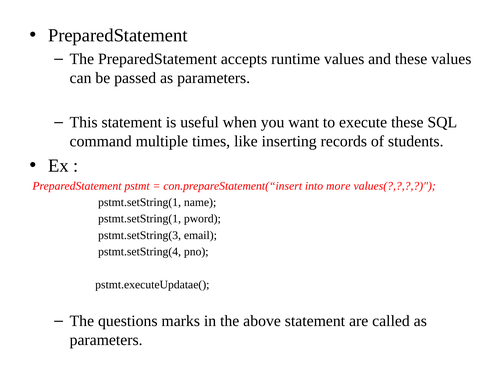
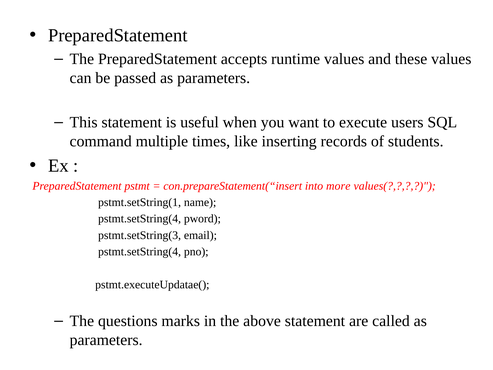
execute these: these -> users
pstmt.setString(1 at (140, 219): pstmt.setString(1 -> pstmt.setString(4
